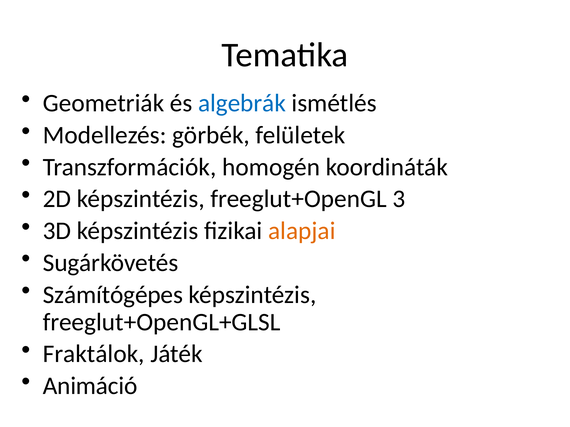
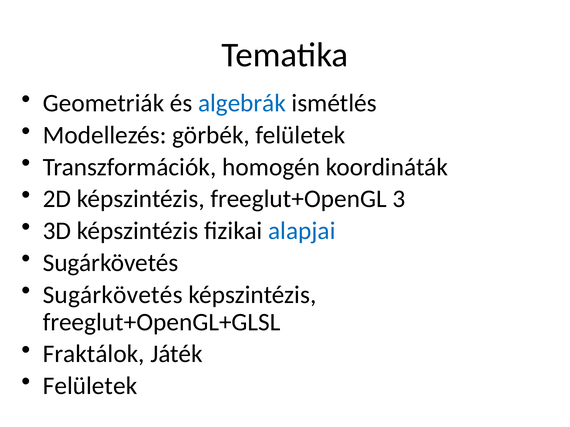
alapjai colour: orange -> blue
Számítógépes at (113, 295): Számítógépes -> Sugárkövetés
Animáció at (90, 386): Animáció -> Felületek
